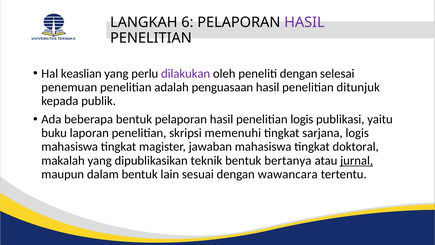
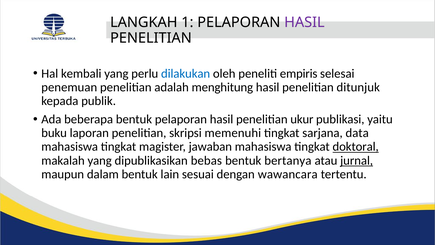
6: 6 -> 1
keaslian: keaslian -> kembali
dilakukan colour: purple -> blue
peneliti dengan: dengan -> empiris
penguasaan: penguasaan -> menghitung
penelitian logis: logis -> ukur
sarjana logis: logis -> data
doktoral underline: none -> present
teknik: teknik -> bebas
